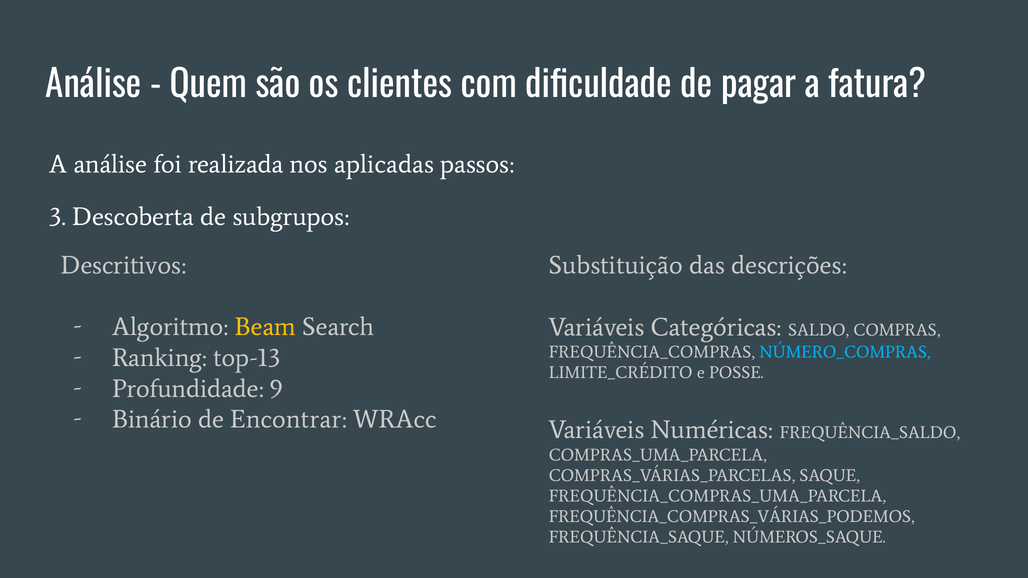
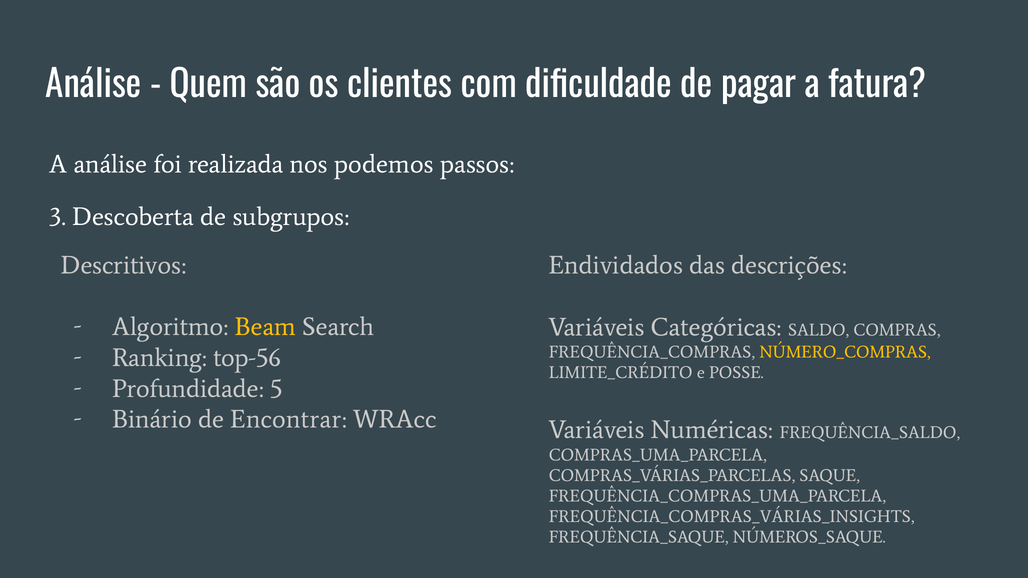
aplicadas: aplicadas -> podemos
Substituição: Substituição -> Endividados
NÚMERO_COMPRAS colour: light blue -> yellow
top-13: top-13 -> top-56
9: 9 -> 5
FREQUÊNCIA_COMPRAS_VÁRIAS_PODEMOS: FREQUÊNCIA_COMPRAS_VÁRIAS_PODEMOS -> FREQUÊNCIA_COMPRAS_VÁRIAS_INSIGHTS
